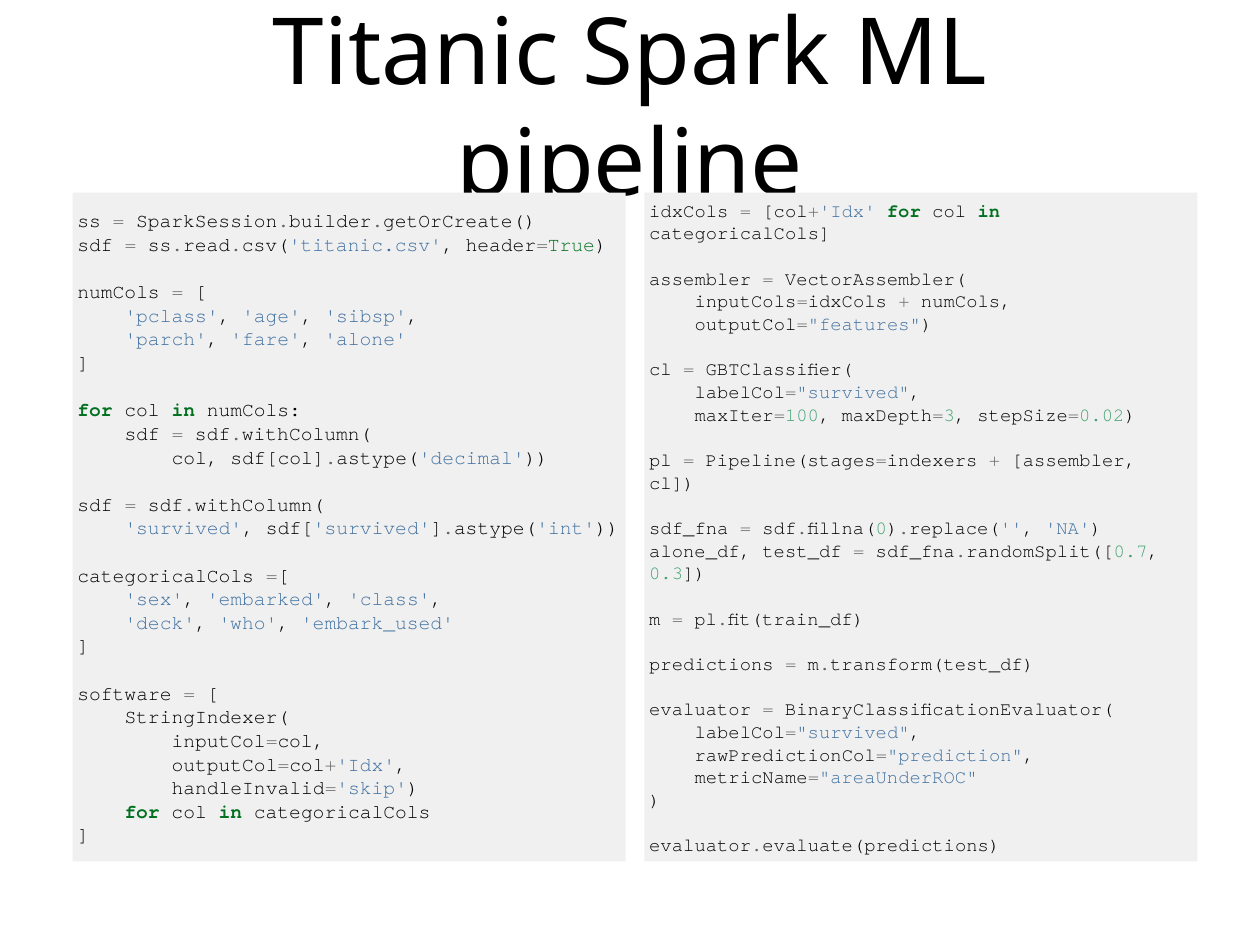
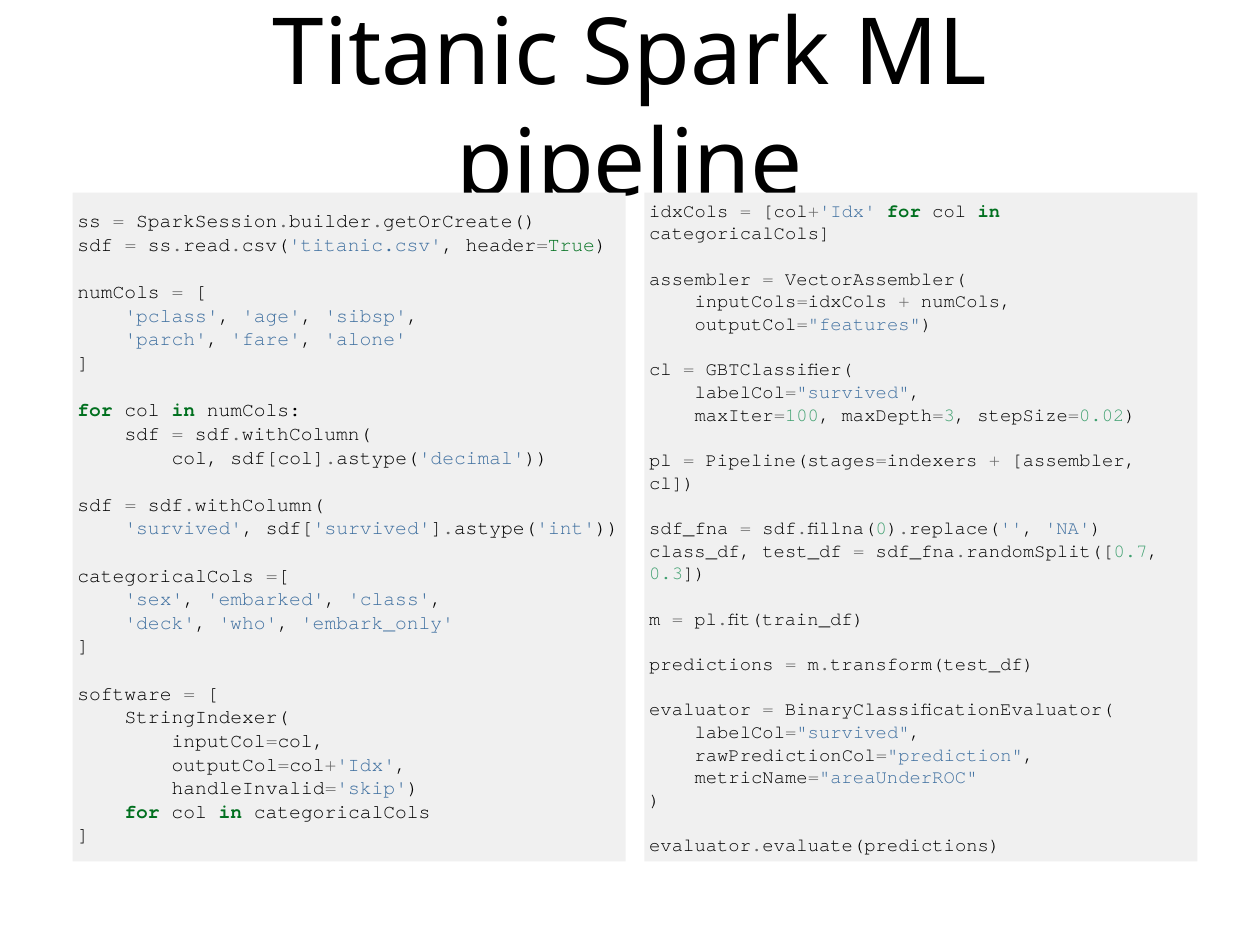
alone_df: alone_df -> class_df
embark_used: embark_used -> embark_only
